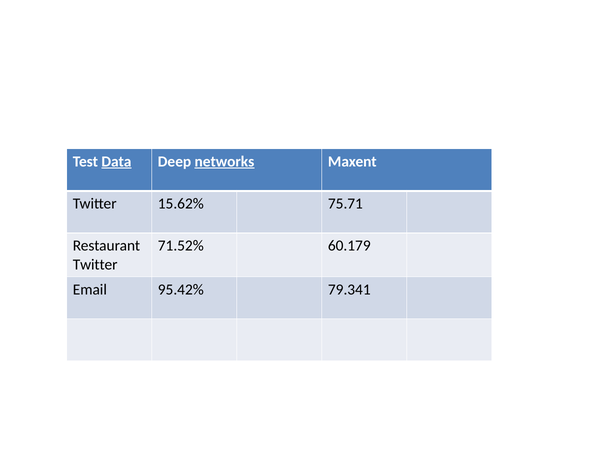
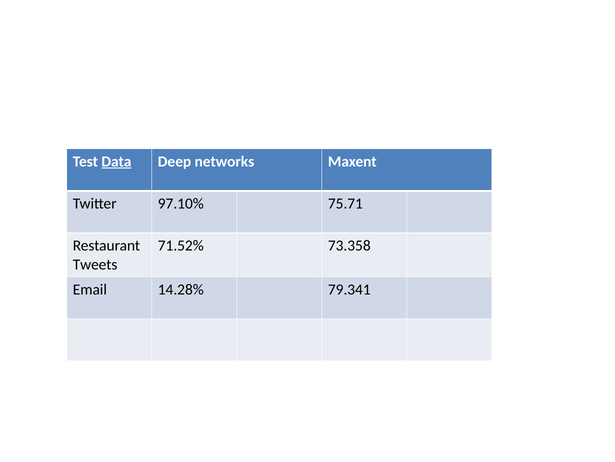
networks underline: present -> none
15.62%: 15.62% -> 97.10%
60.179: 60.179 -> 73.358
Twitter at (95, 264): Twitter -> Tweets
95.42%: 95.42% -> 14.28%
